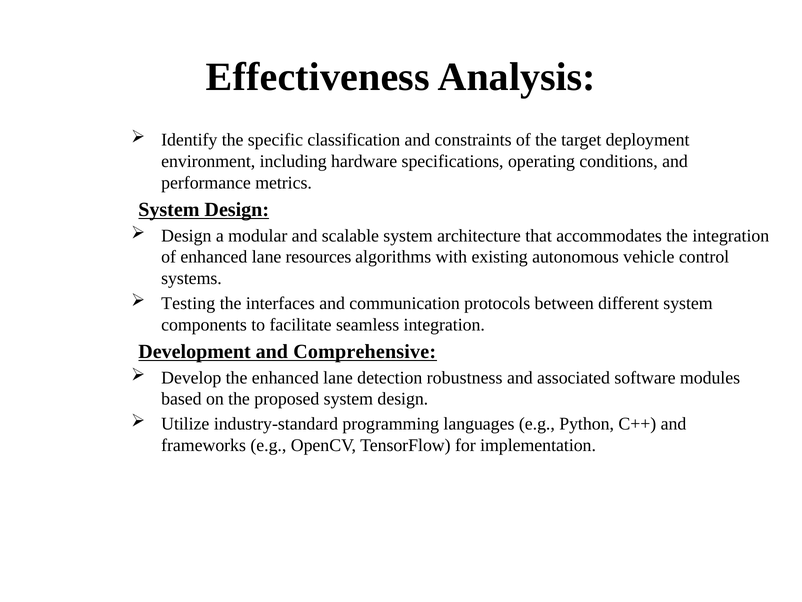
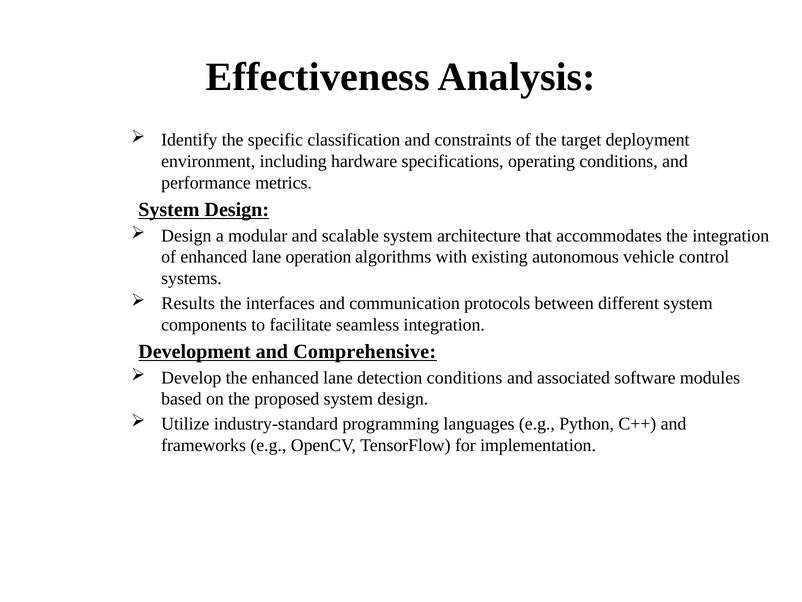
resources: resources -> operation
Testing: Testing -> Results
detection robustness: robustness -> conditions
